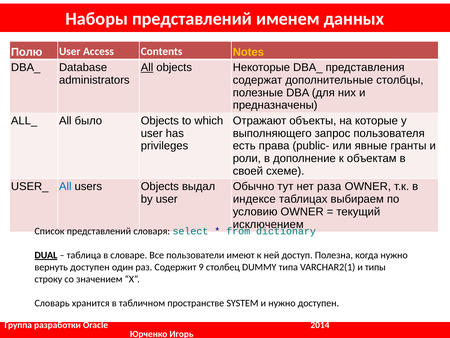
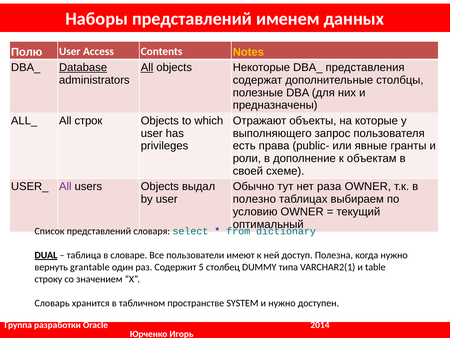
Database underline: none -> present
было: было -> строк
All at (65, 186) colour: blue -> purple
индексе: индексе -> полезно
исключением: исключением -> оптимальный
вернуть доступен: доступен -> grantable
9: 9 -> 5
типы: типы -> table
